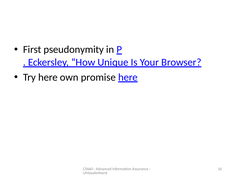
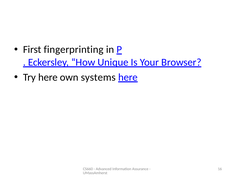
pseudonymity: pseudonymity -> fingerprinting
promise: promise -> systems
